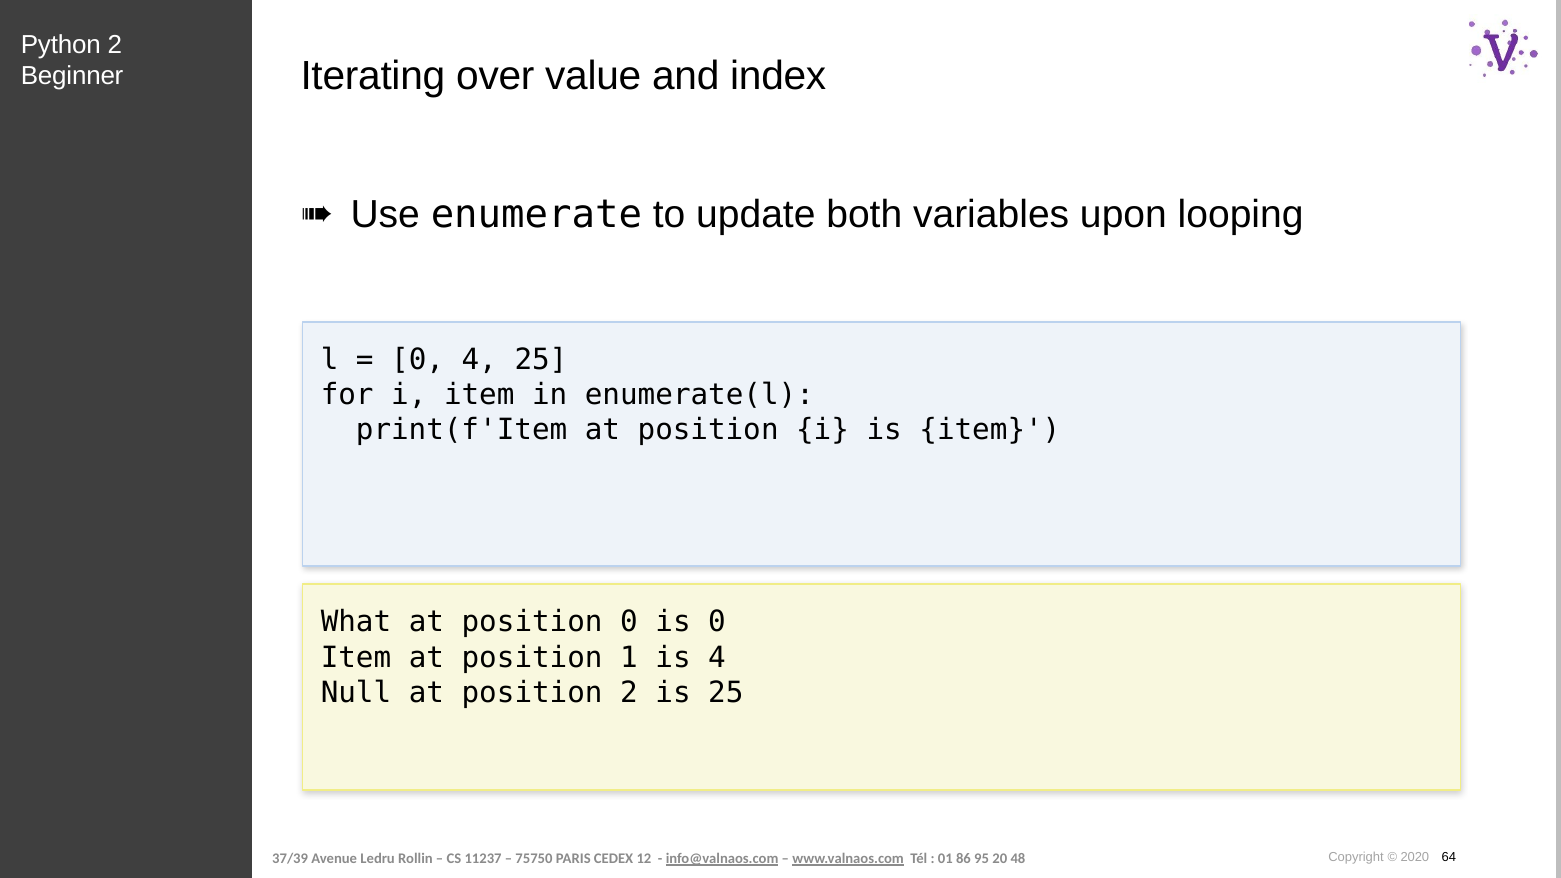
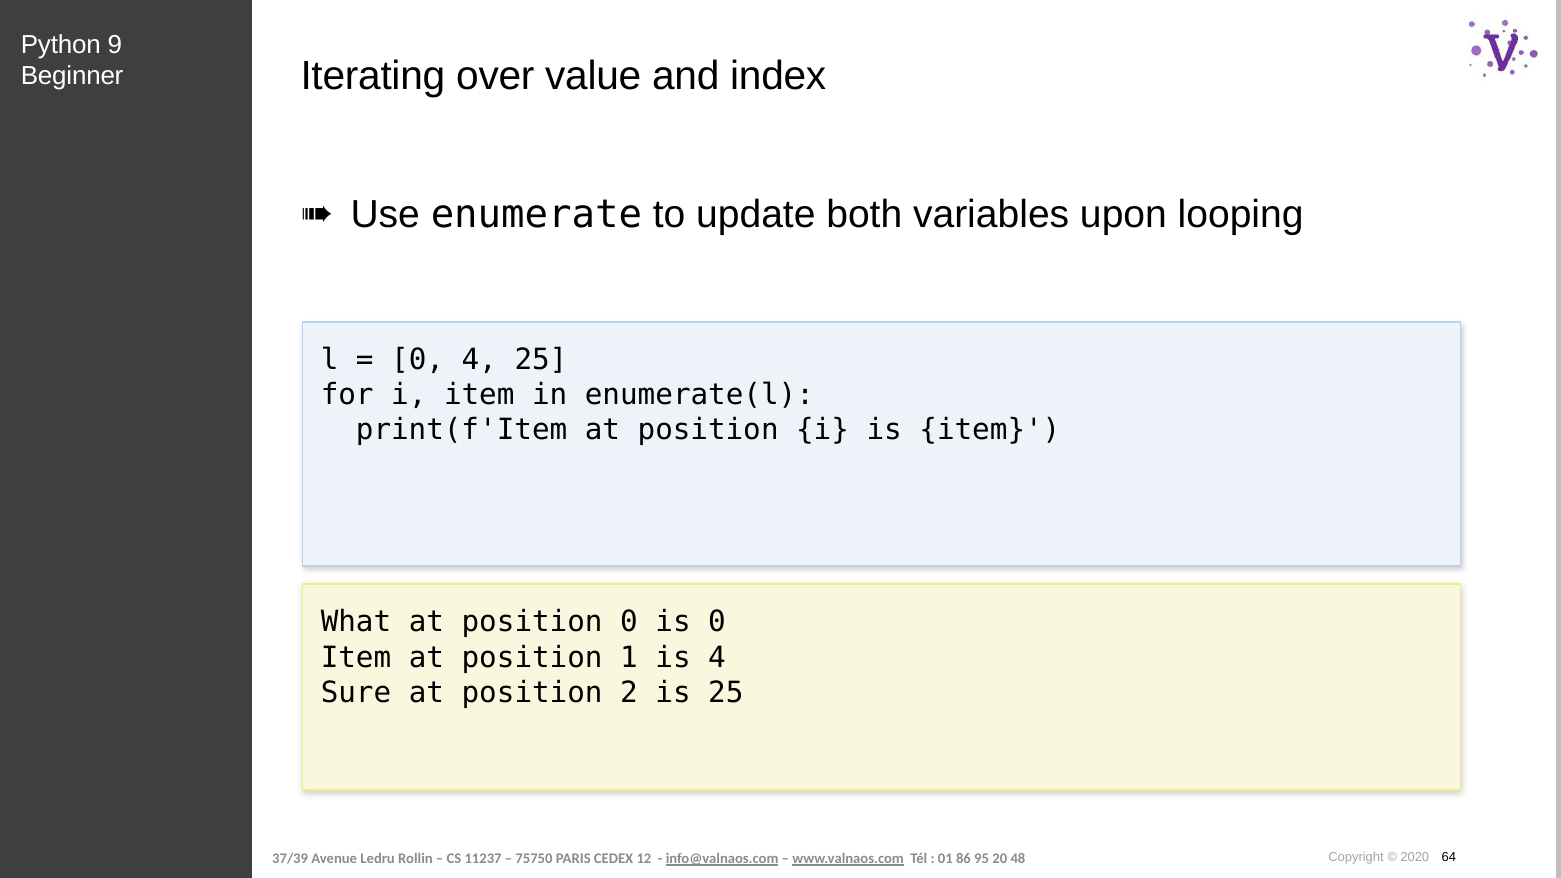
Python 2: 2 -> 9
Null: Null -> Sure
